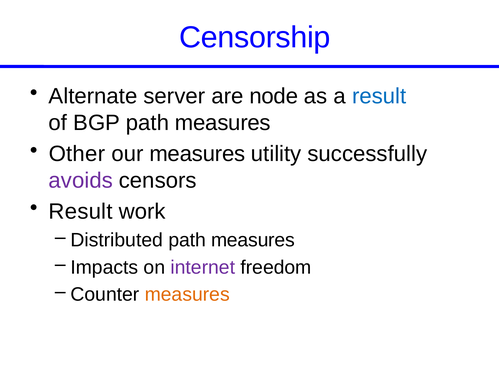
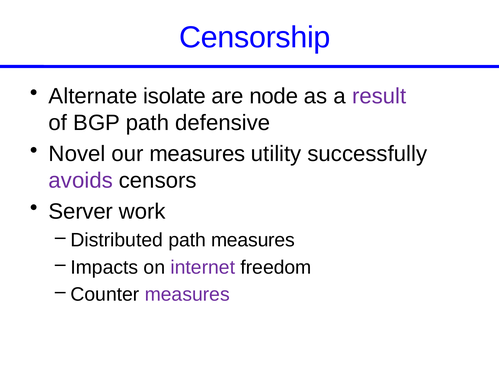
server: server -> isolate
result at (379, 96) colour: blue -> purple
BGP path measures: measures -> defensive
Other: Other -> Novel
Result at (81, 212): Result -> Server
measures at (187, 295) colour: orange -> purple
